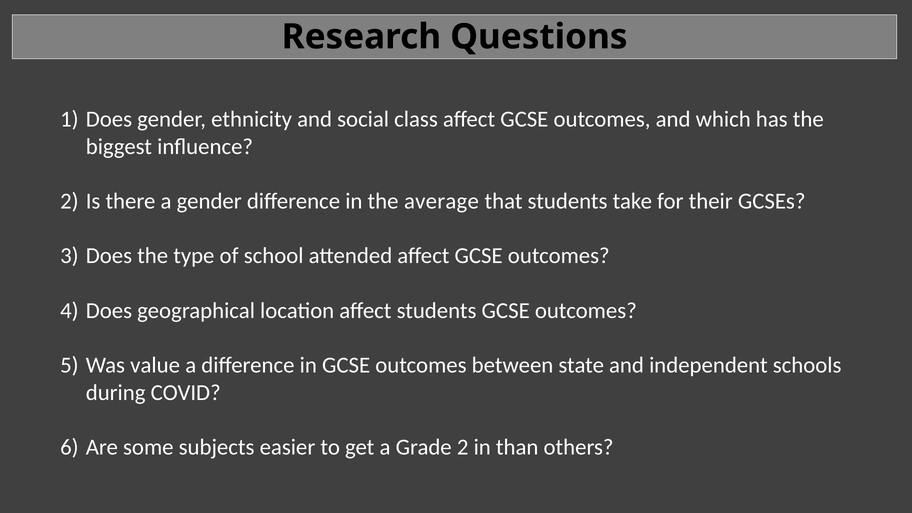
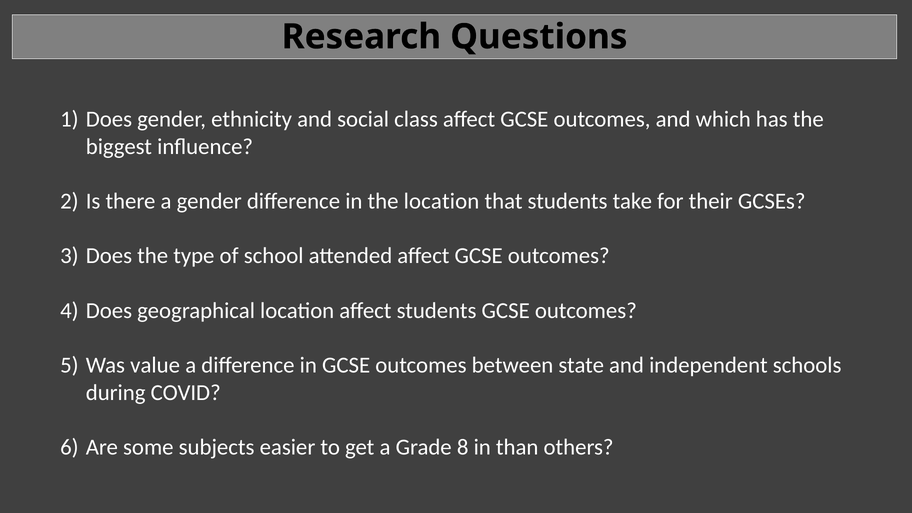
the average: average -> location
Grade 2: 2 -> 8
